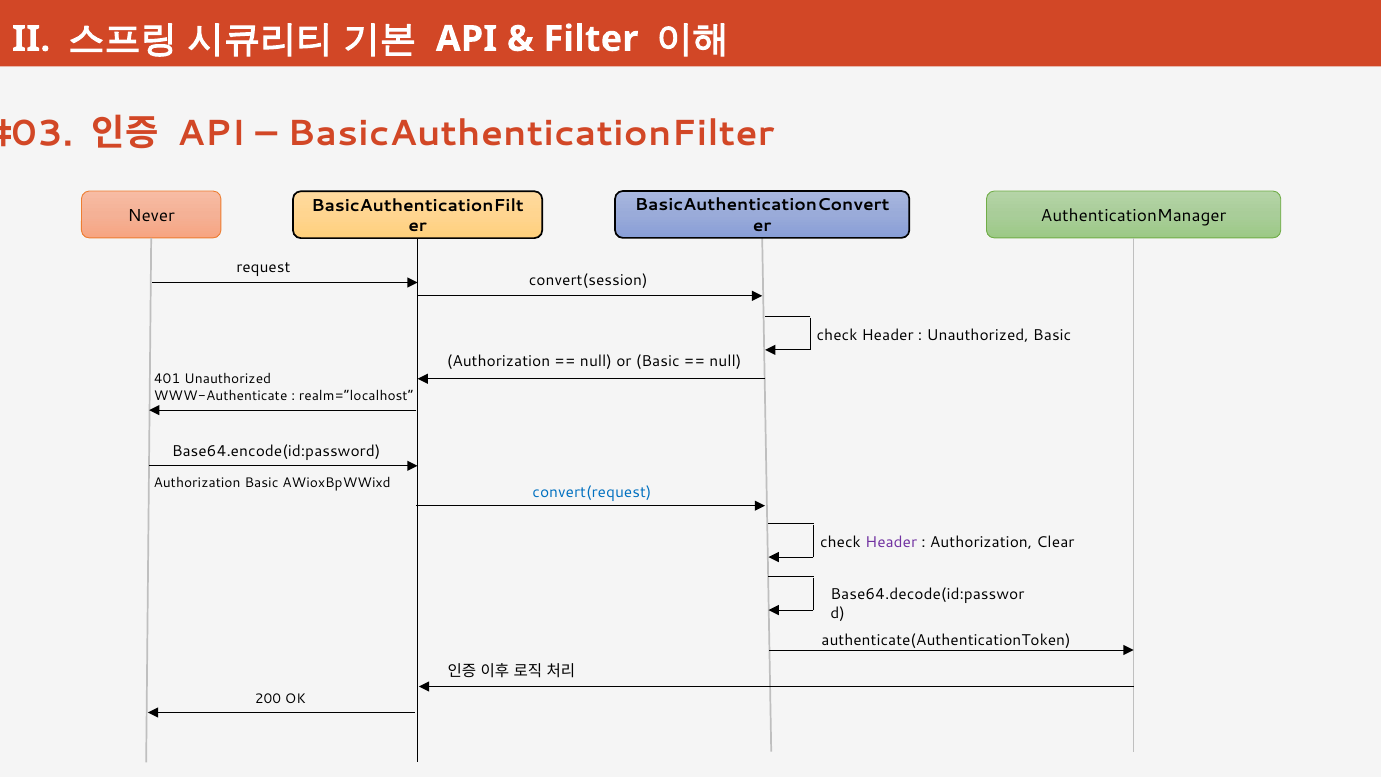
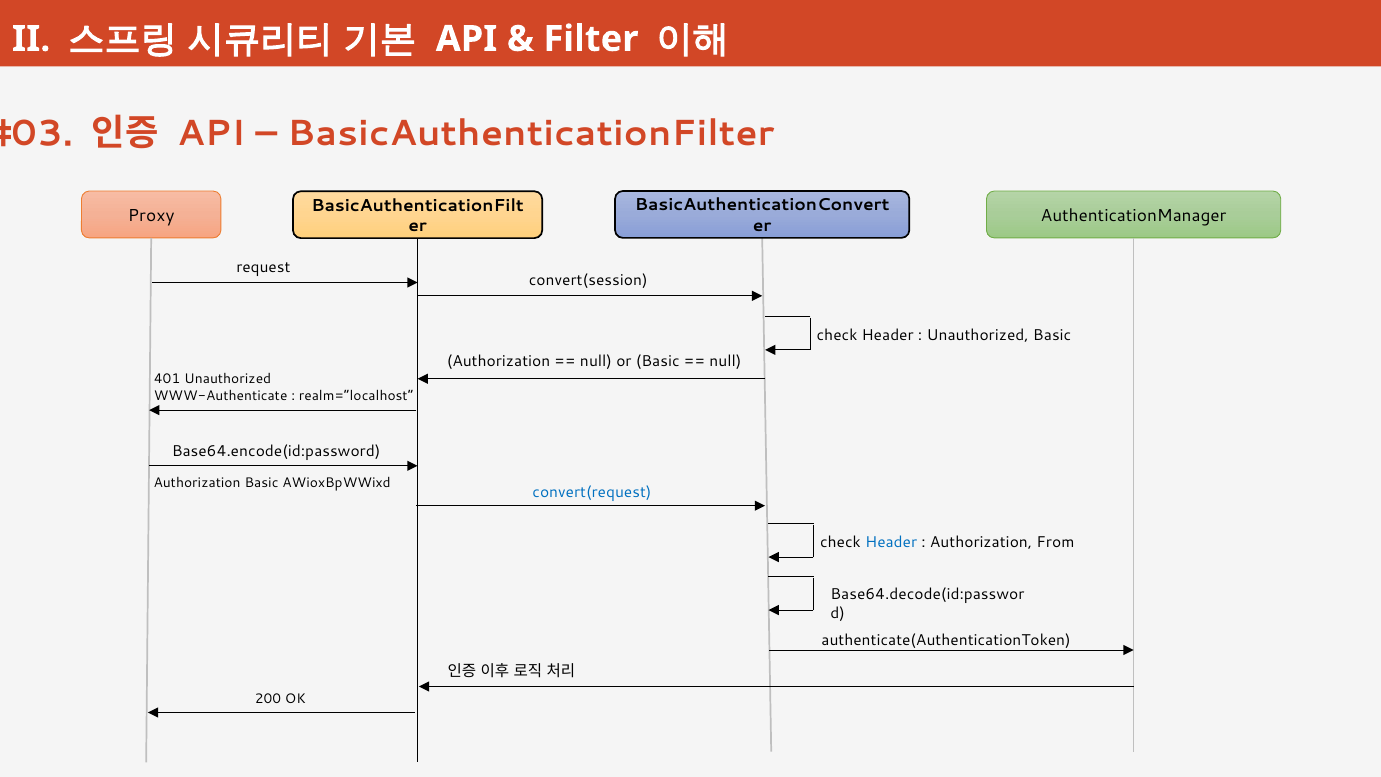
Never: Never -> Proxy
Header at (891, 543) colour: purple -> blue
Clear: Clear -> From
